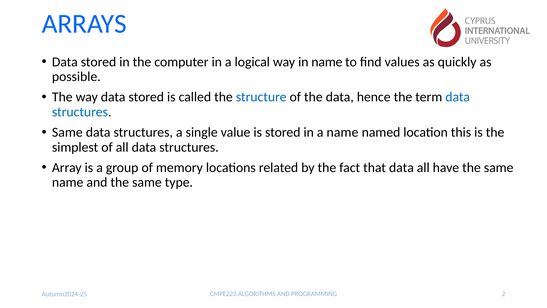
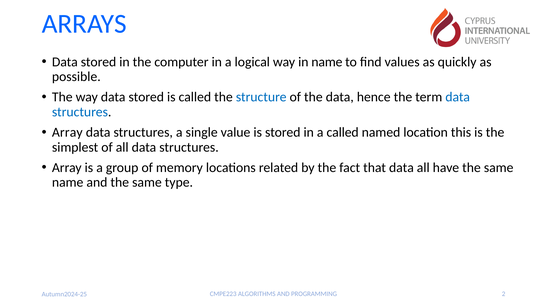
Same at (67, 132): Same -> Array
a name: name -> called
